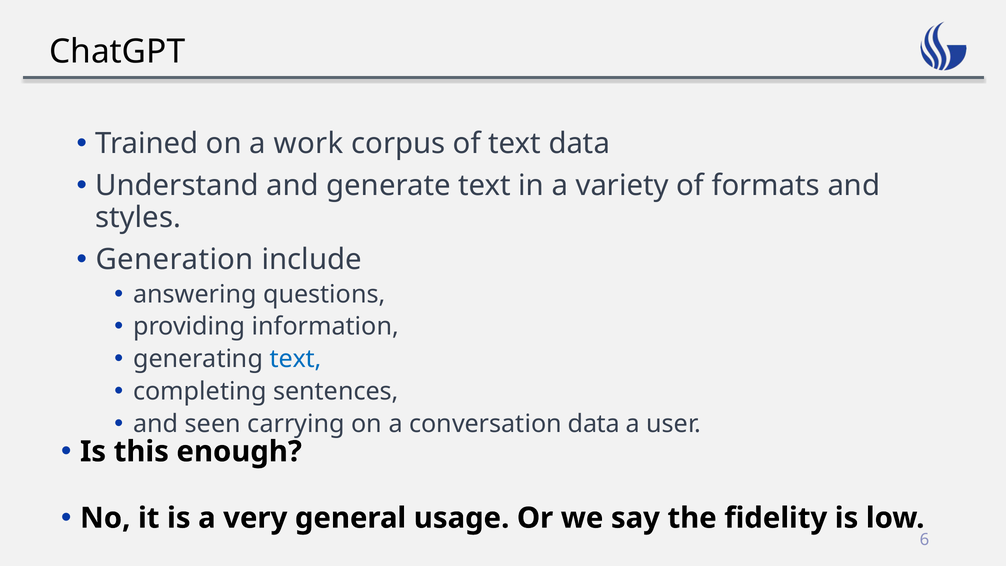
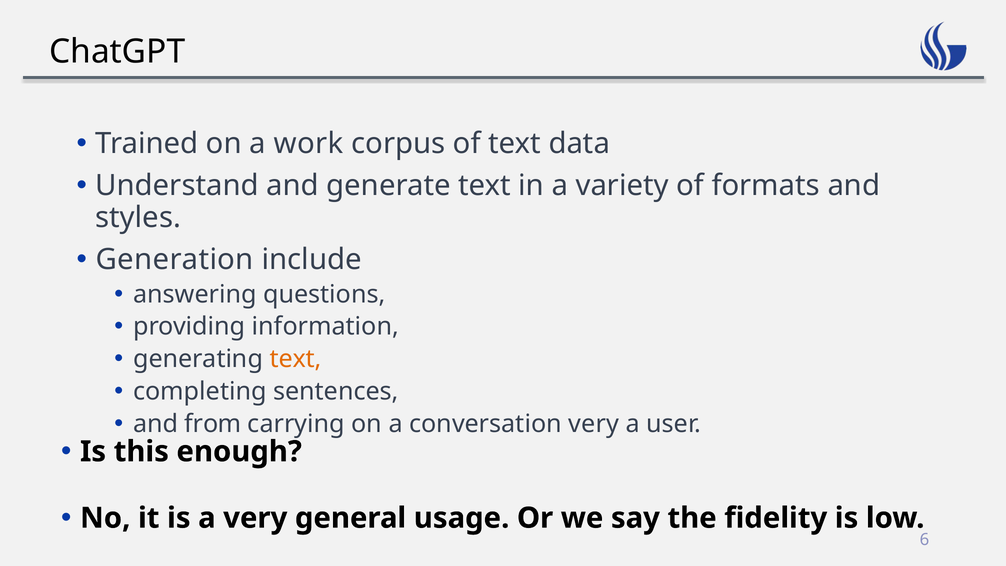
text at (296, 359) colour: blue -> orange
seen: seen -> from
conversation data: data -> very
